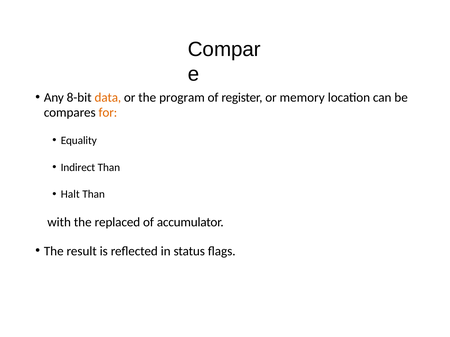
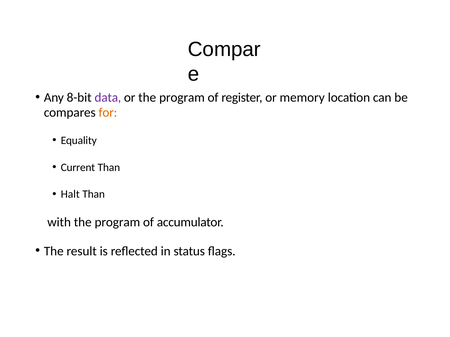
data colour: orange -> purple
Indirect: Indirect -> Current
with the replaced: replaced -> program
